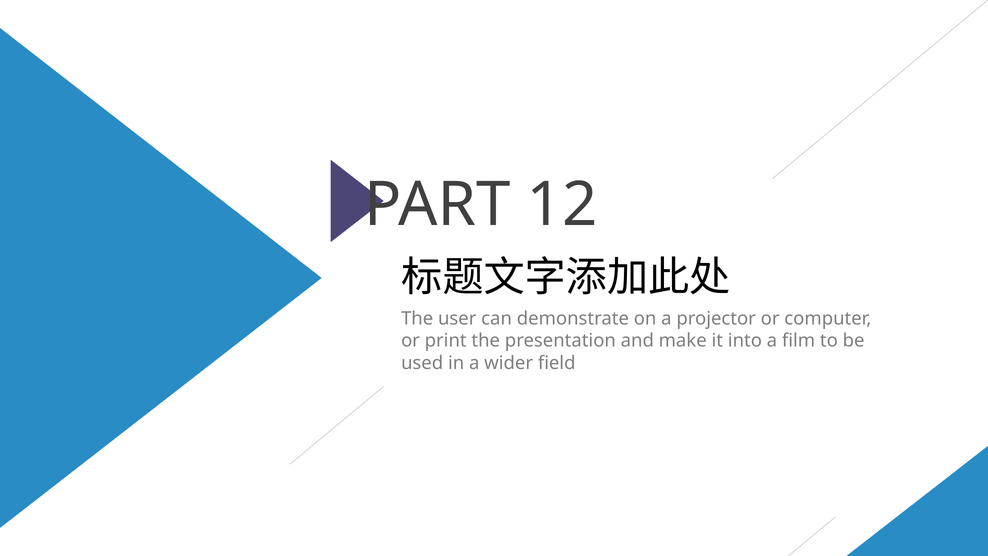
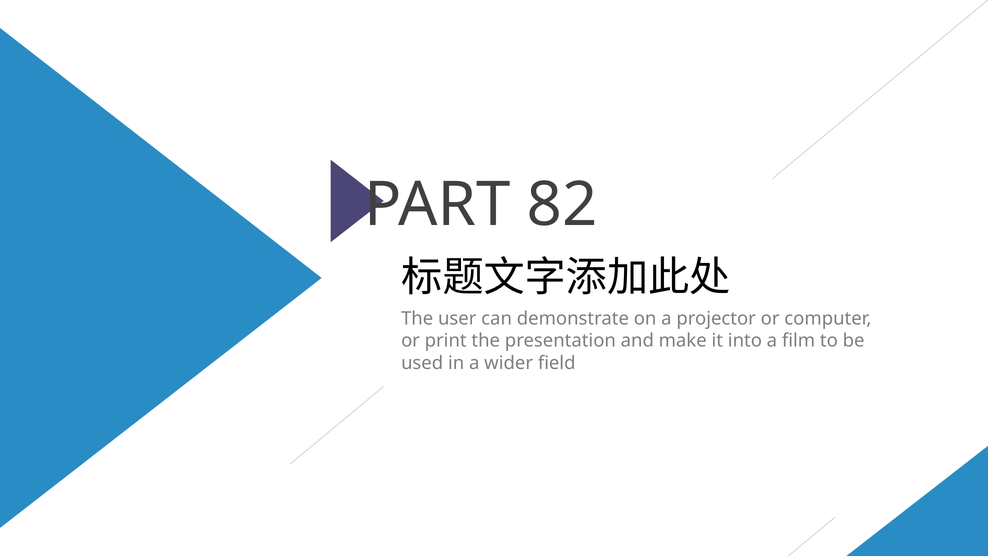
12: 12 -> 82
